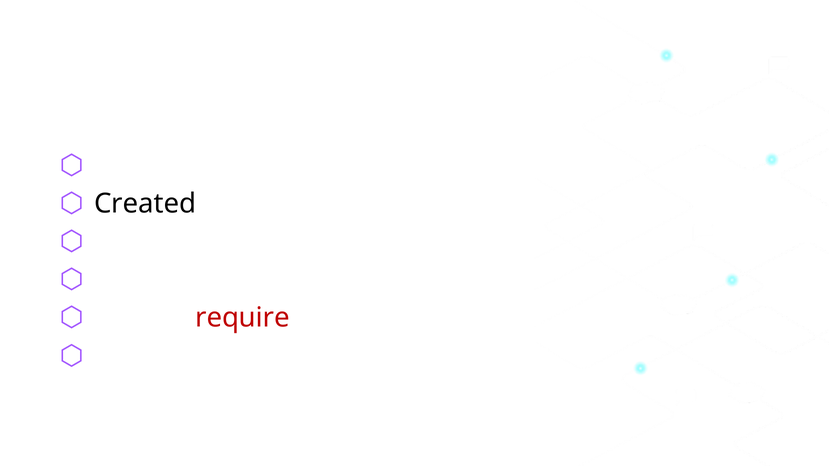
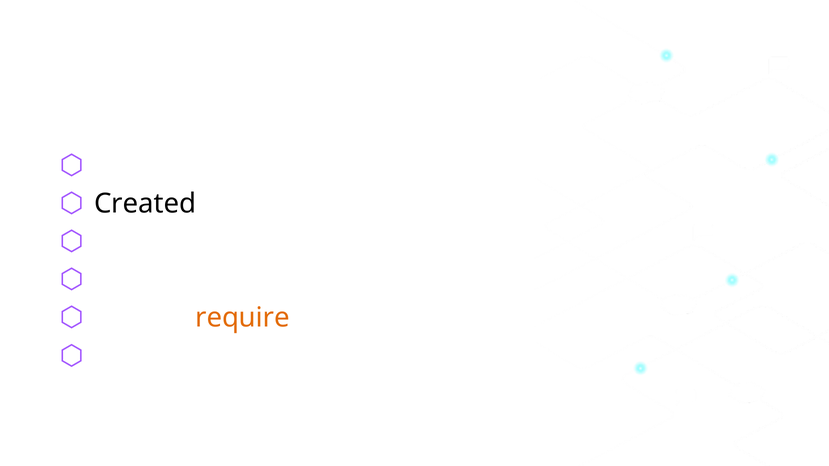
require colour: red -> orange
